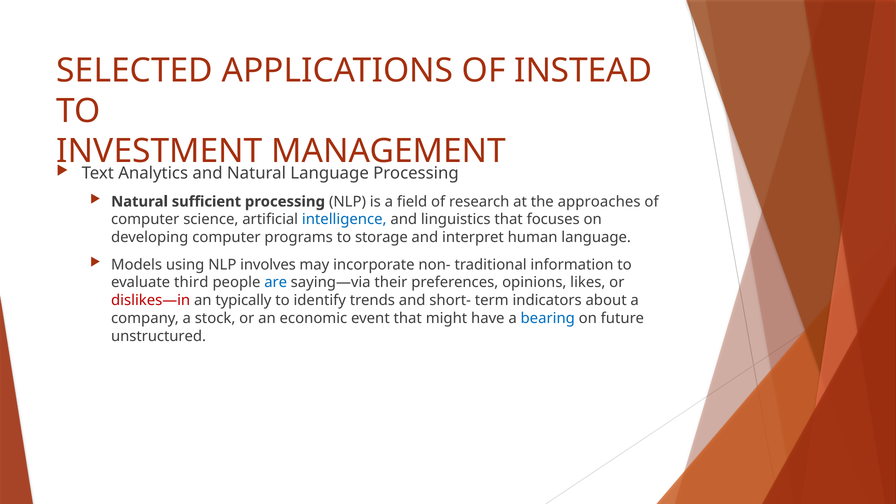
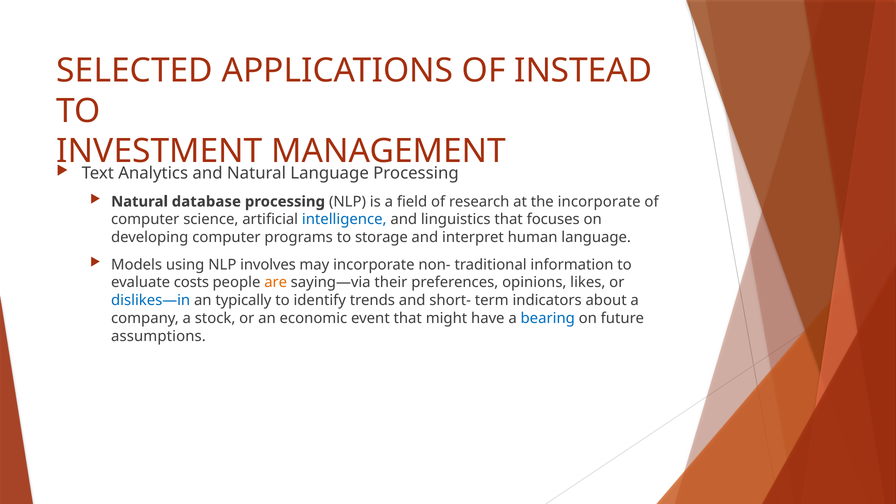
sufficient: sufficient -> database
the approaches: approaches -> incorporate
third: third -> costs
are colour: blue -> orange
dislikes—in colour: red -> blue
unstructured: unstructured -> assumptions
